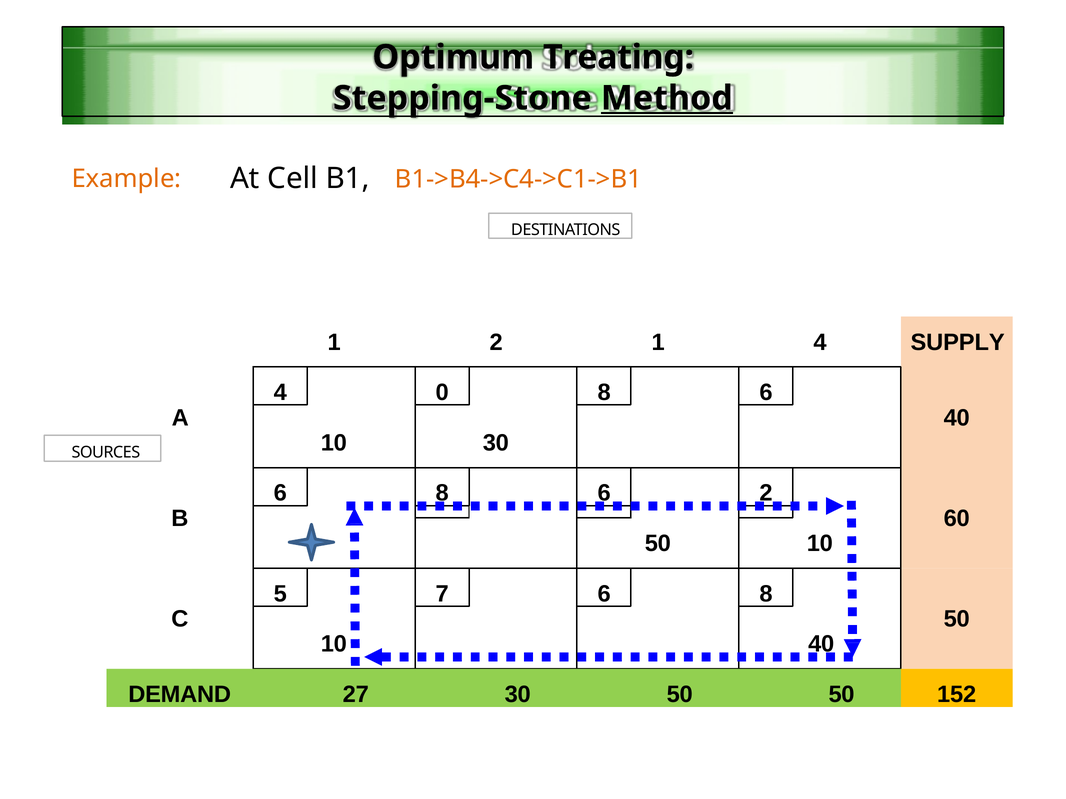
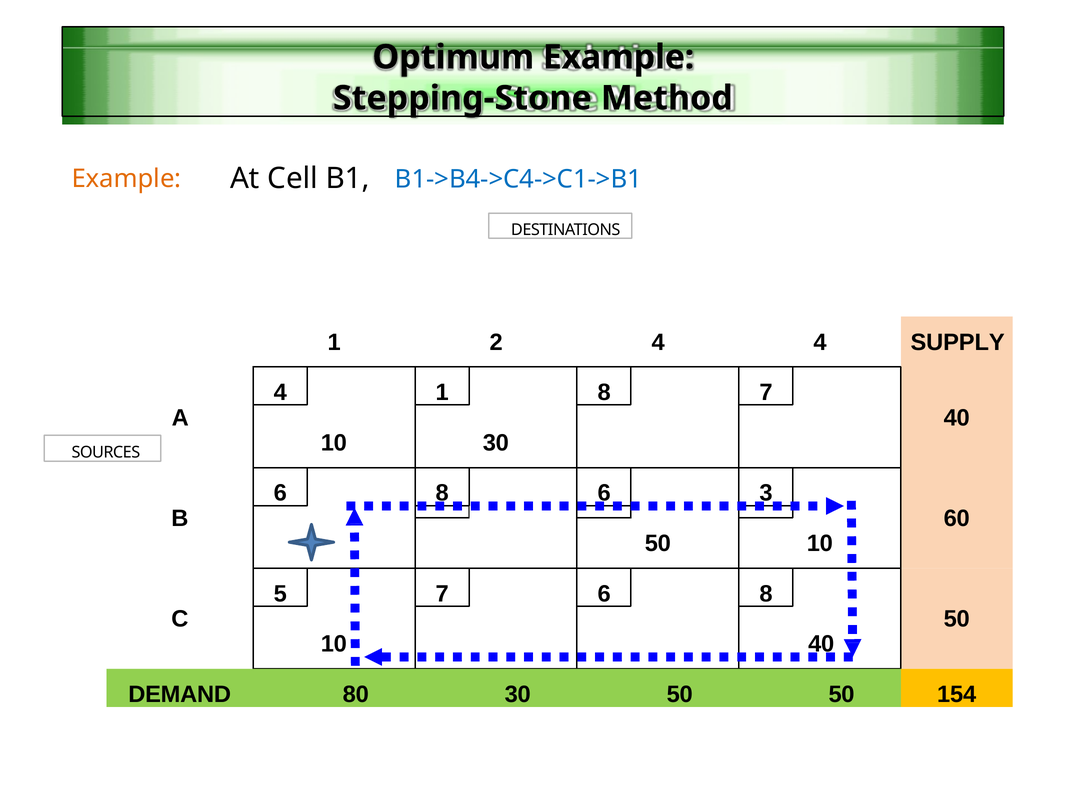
Optimum Treating: Treating -> Example
Method underline: present -> none
B1->B4->C4->C1->B1 colour: orange -> blue
2 1: 1 -> 4
4 0: 0 -> 1
6 at (766, 393): 6 -> 7
6 2: 2 -> 3
27: 27 -> 80
152: 152 -> 154
